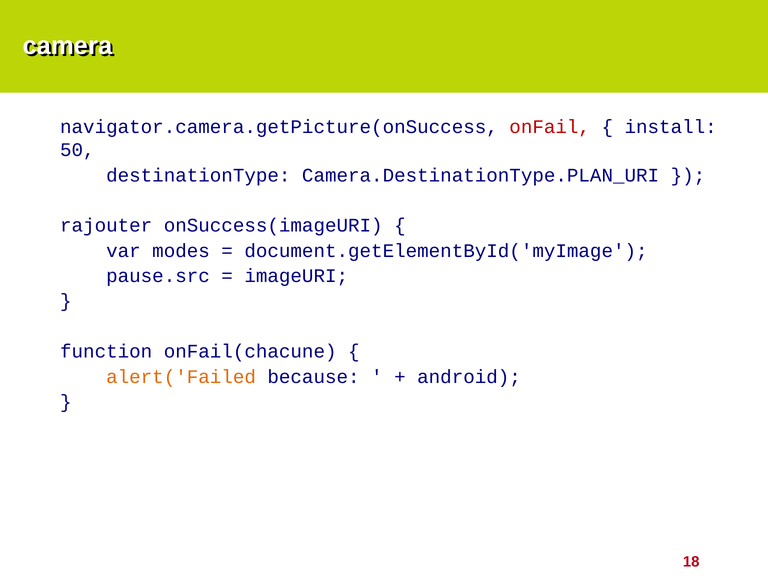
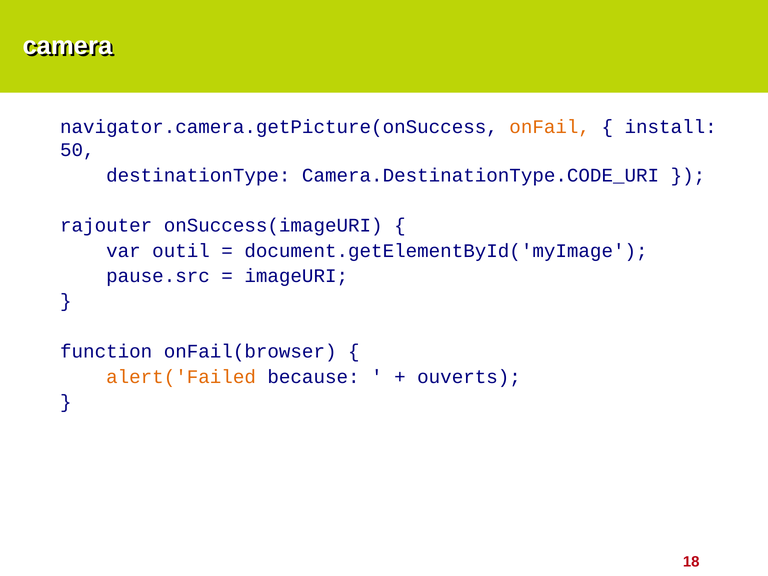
onFail colour: red -> orange
Camera.DestinationType.PLAN_URI: Camera.DestinationType.PLAN_URI -> Camera.DestinationType.CODE_URI
modes: modes -> outil
onFail(chacune: onFail(chacune -> onFail(browser
android: android -> ouverts
